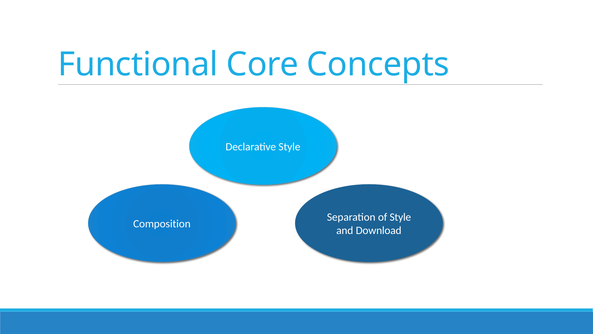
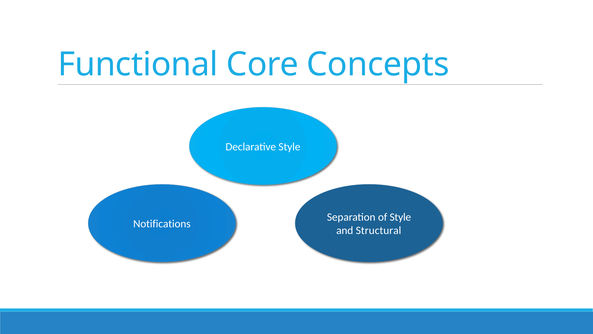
Composition: Composition -> Notifications
Download: Download -> Structural
